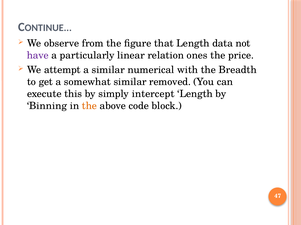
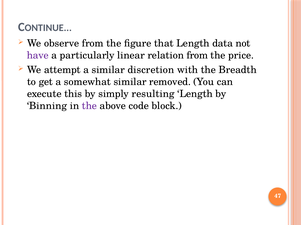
relation ones: ones -> from
numerical: numerical -> discretion
intercept: intercept -> resulting
the at (89, 106) colour: orange -> purple
